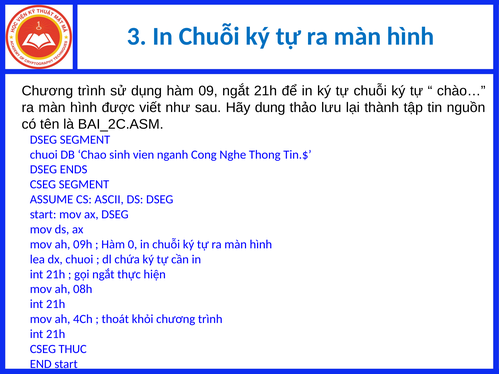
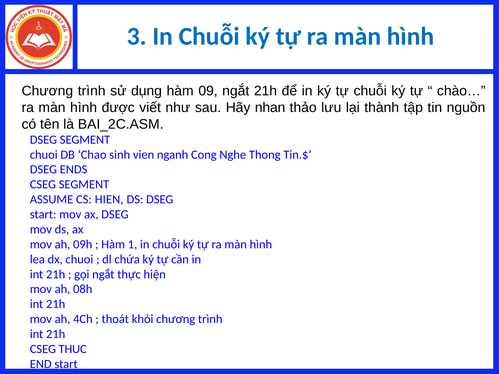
dung: dung -> nhan
ASCII: ASCII -> HIEN
0: 0 -> 1
